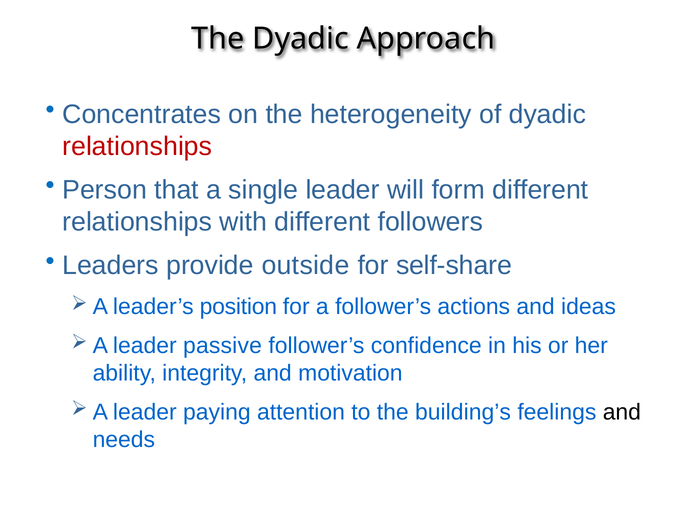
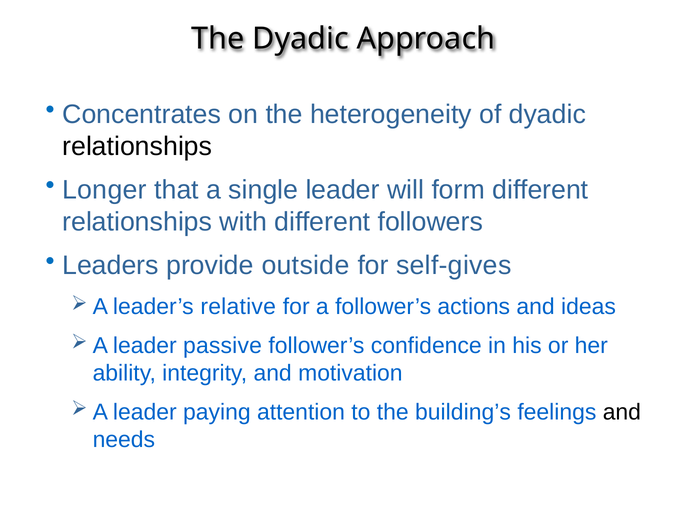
relationships at (137, 146) colour: red -> black
Person: Person -> Longer
self-share: self-share -> self-gives
position: position -> relative
